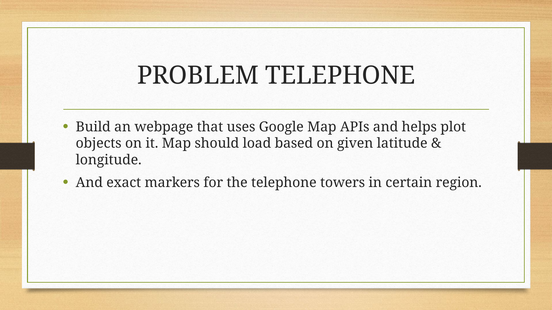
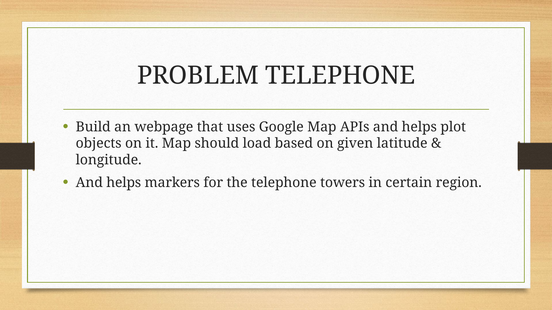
exact at (124, 183): exact -> helps
